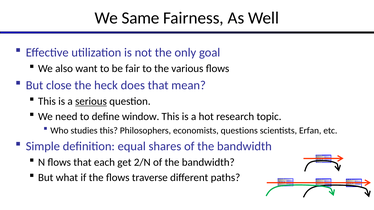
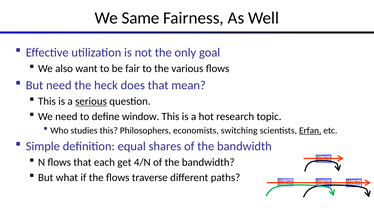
But close: close -> need
questions: questions -> switching
Erfan underline: none -> present
2/N: 2/N -> 4/N
